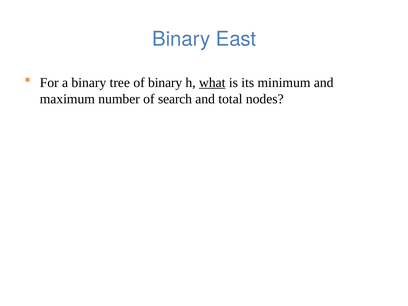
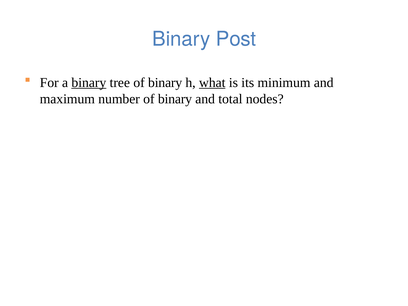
East: East -> Post
binary at (89, 83) underline: none -> present
number of search: search -> binary
